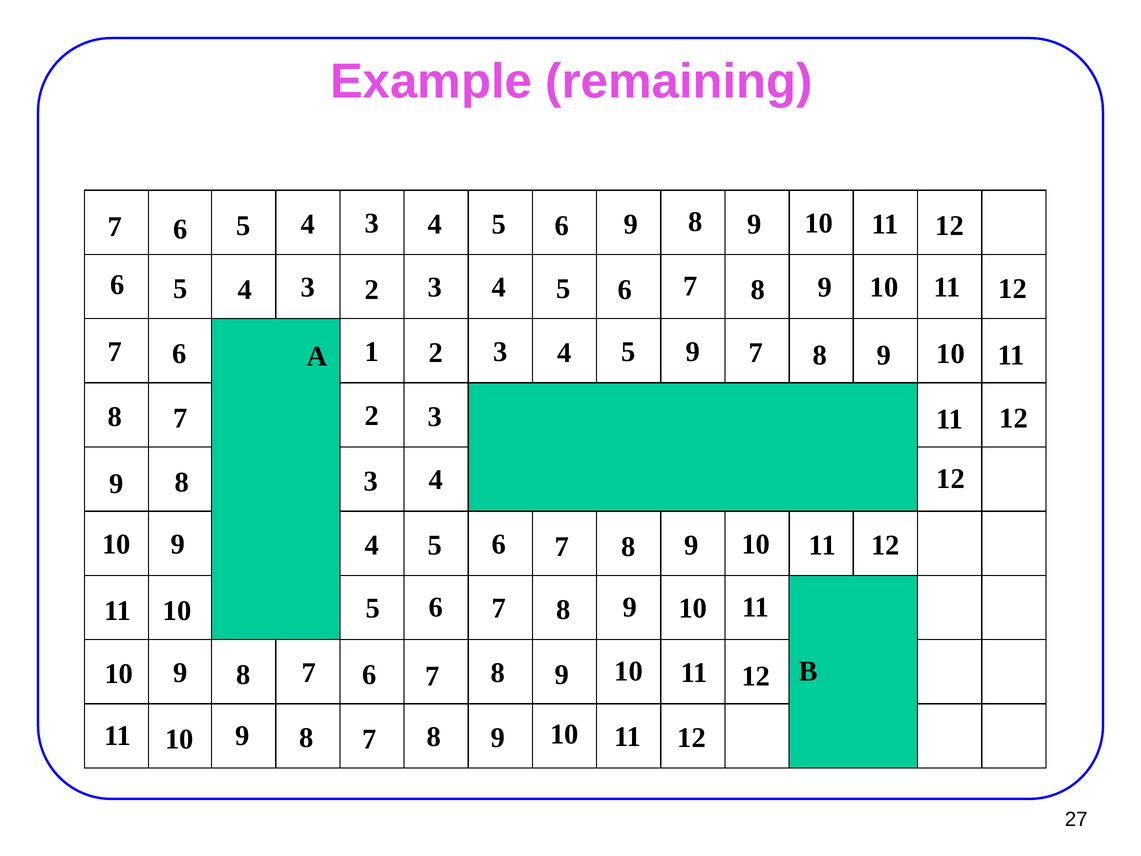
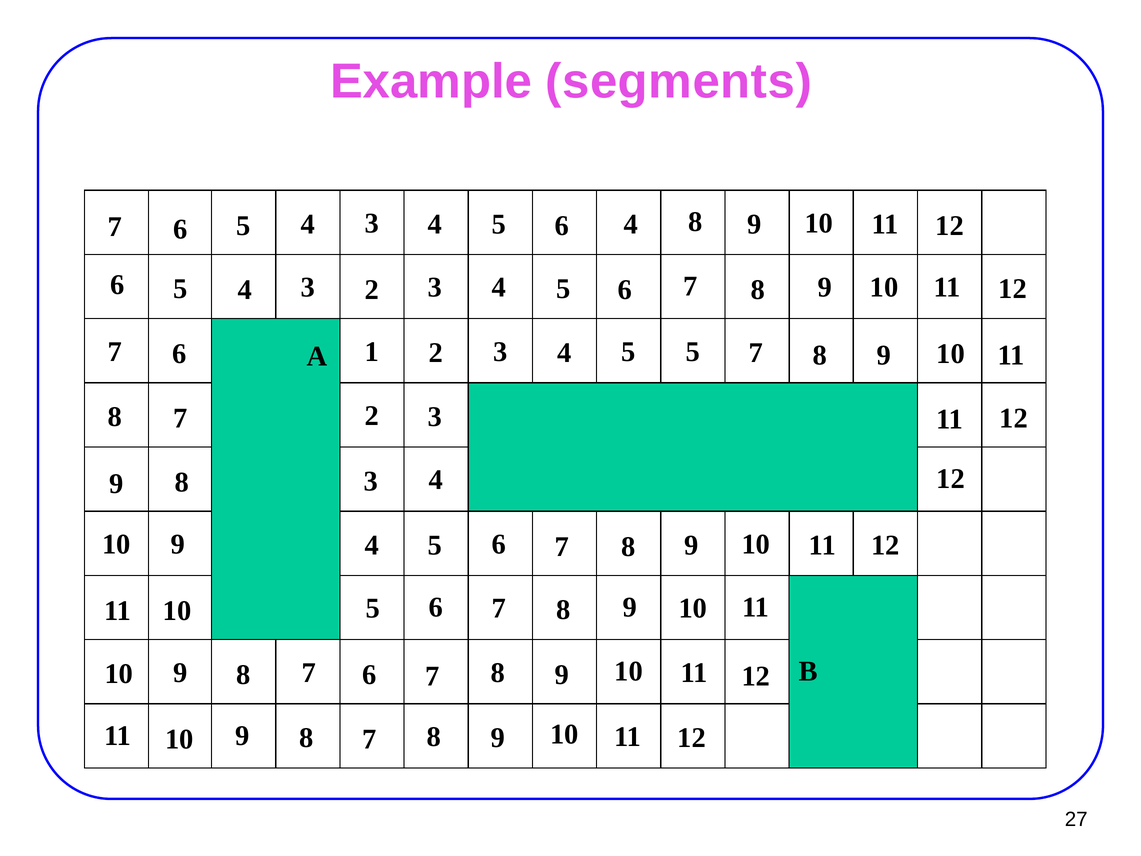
remaining: remaining -> segments
9 at (631, 224): 9 -> 4
9 at (693, 352): 9 -> 5
